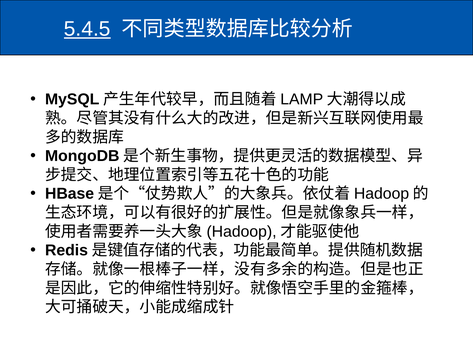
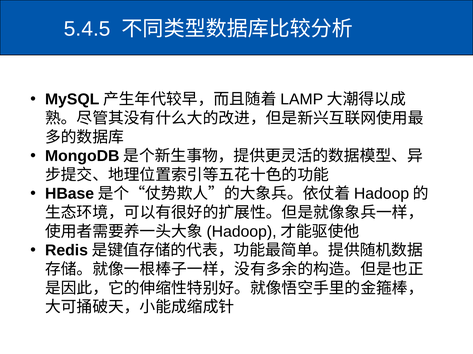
5.4.5 underline: present -> none
